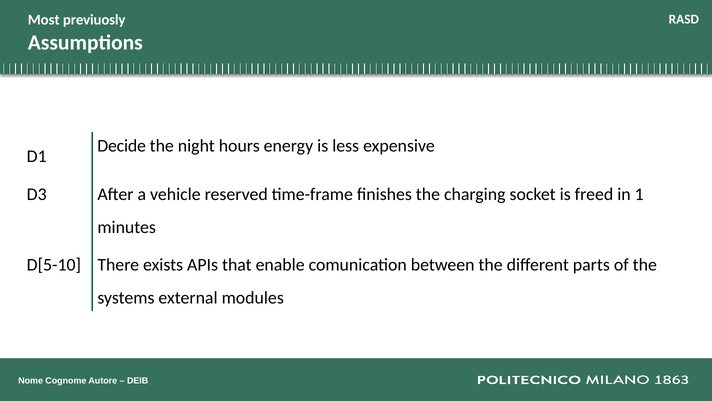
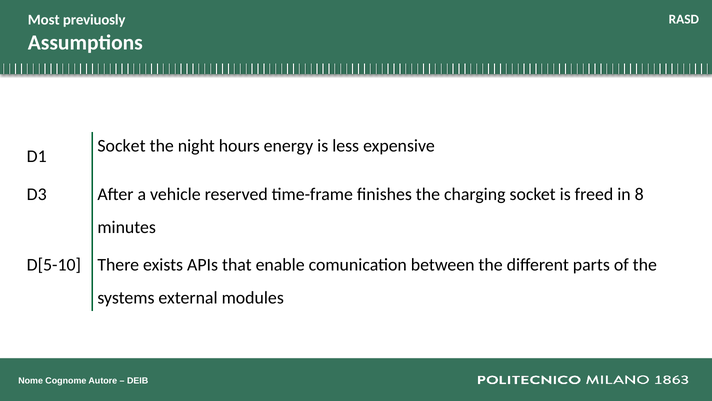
Decide at (122, 146): Decide -> Socket
1: 1 -> 8
